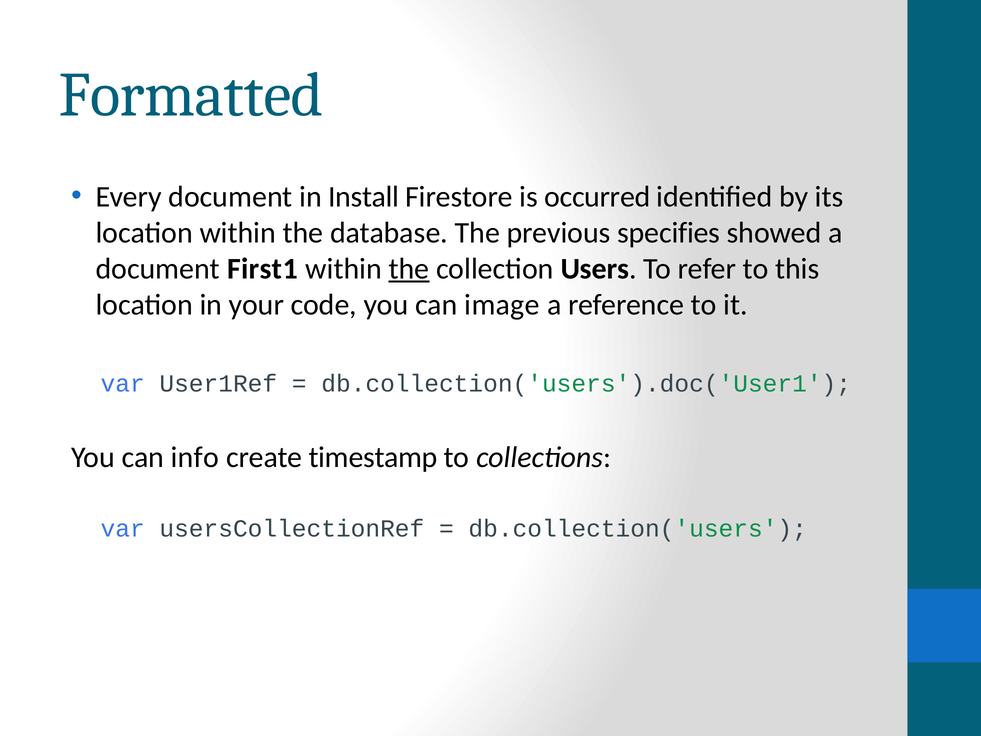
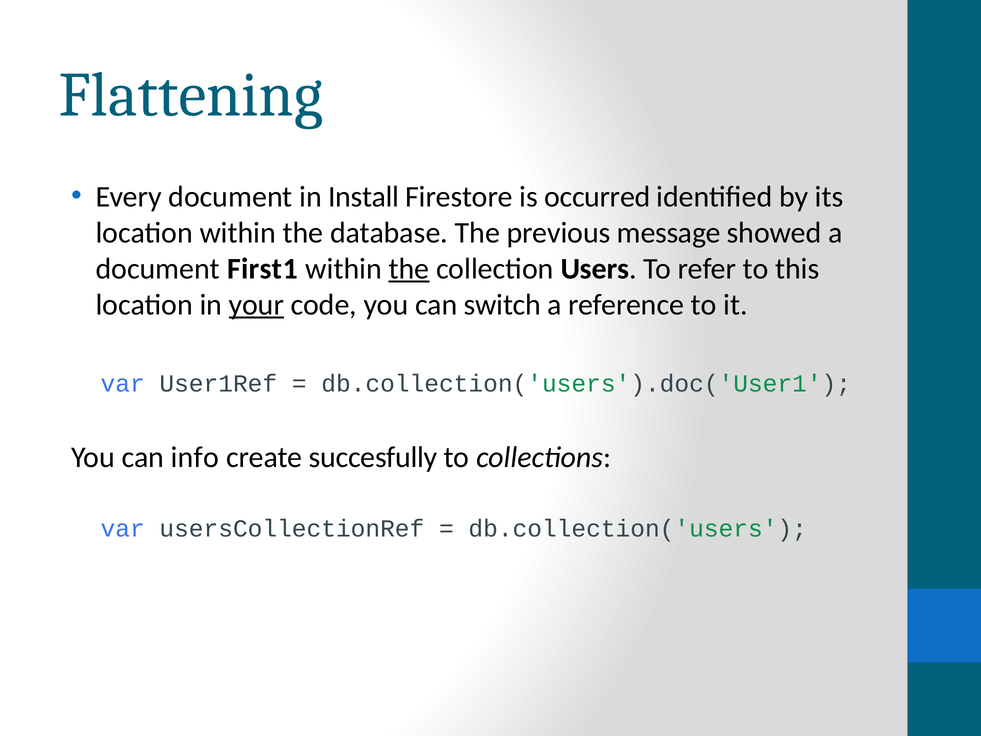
Formatted: Formatted -> Flattening
specifies: specifies -> message
your underline: none -> present
image: image -> switch
timestamp: timestamp -> succesfully
